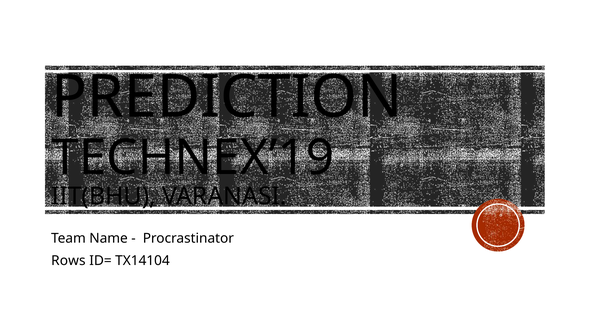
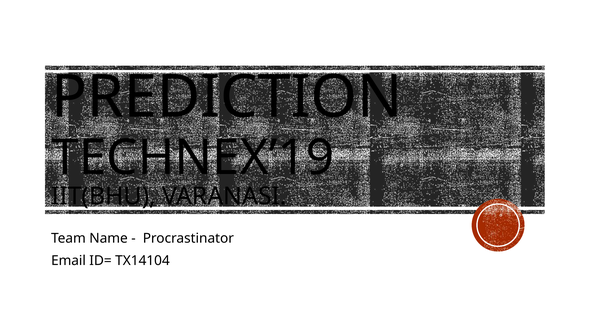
Rows: Rows -> Email
